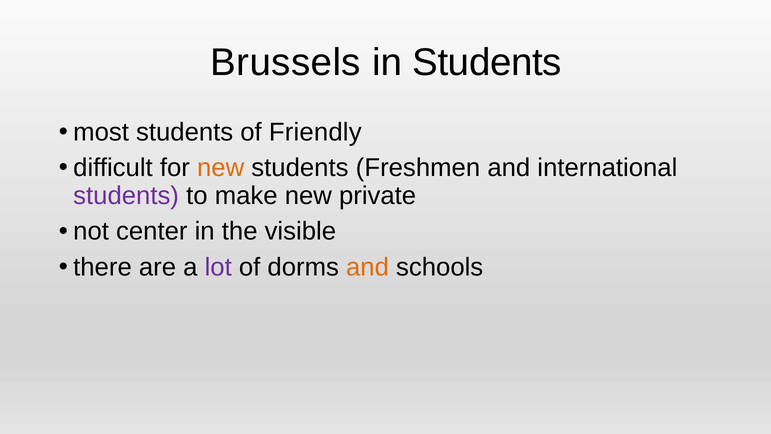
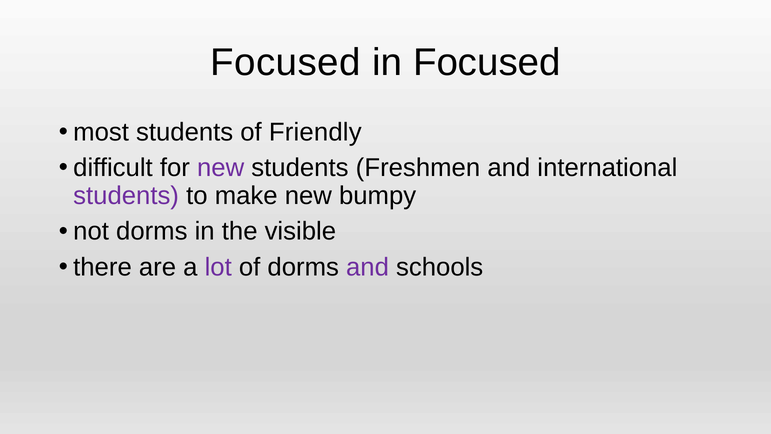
Brussels at (286, 62): Brussels -> Focused
in Students: Students -> Focused
new at (221, 168) colour: orange -> purple
private: private -> bumpy
not center: center -> dorms
and at (367, 267) colour: orange -> purple
